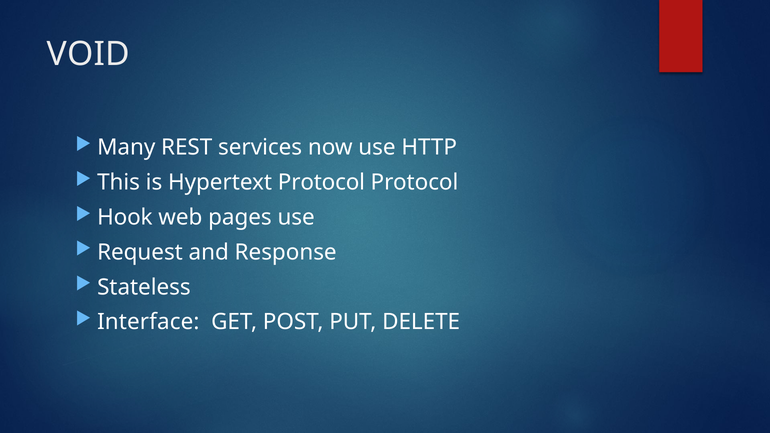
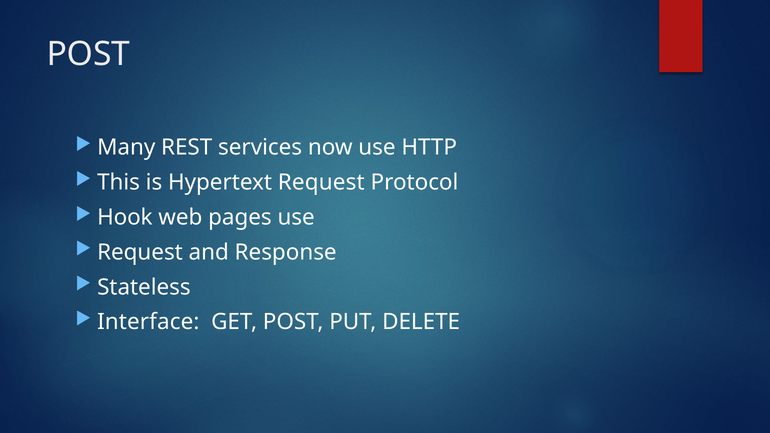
VOID at (88, 54): VOID -> POST
Hypertext Protocol: Protocol -> Request
